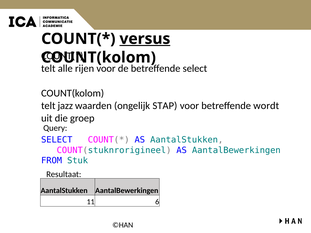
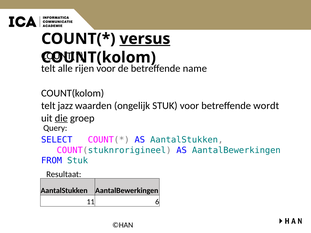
betreffende select: select -> name
ongelijk STAP: STAP -> STUK
die underline: none -> present
